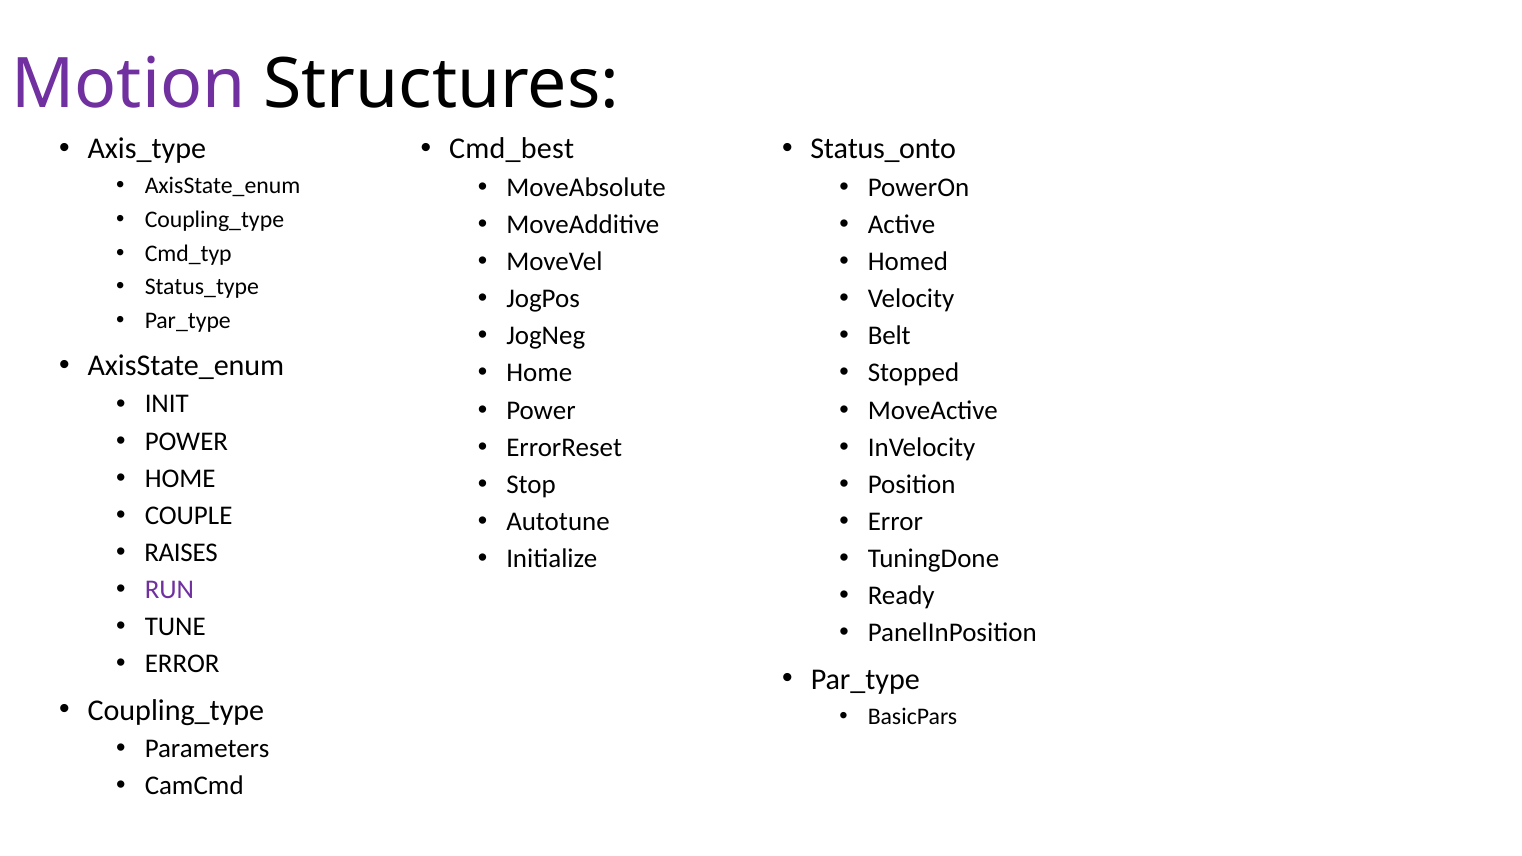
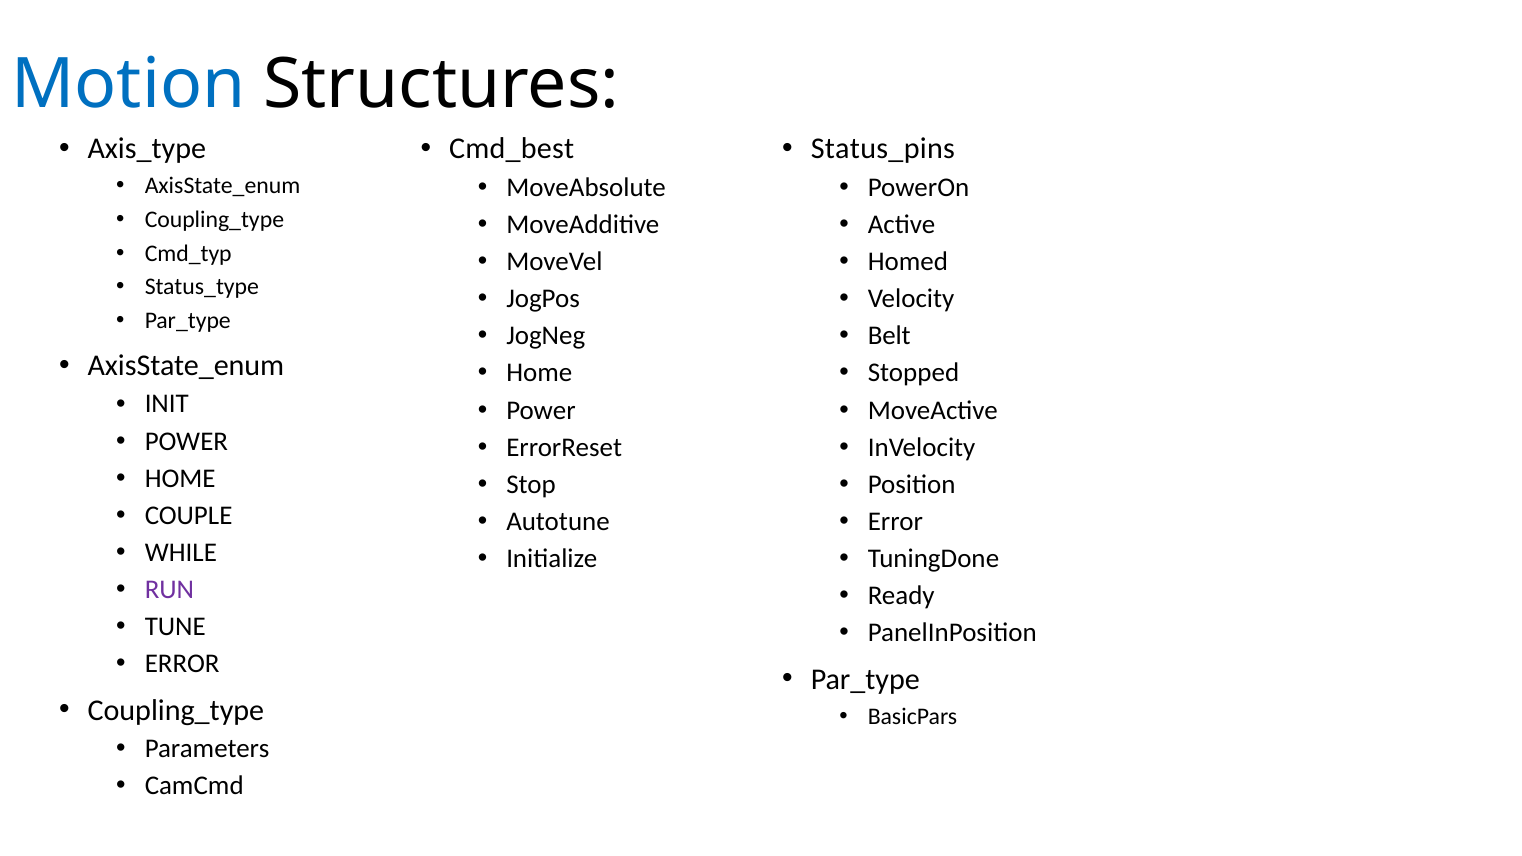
Motion colour: purple -> blue
Status_onto: Status_onto -> Status_pins
RAISES: RAISES -> WHILE
